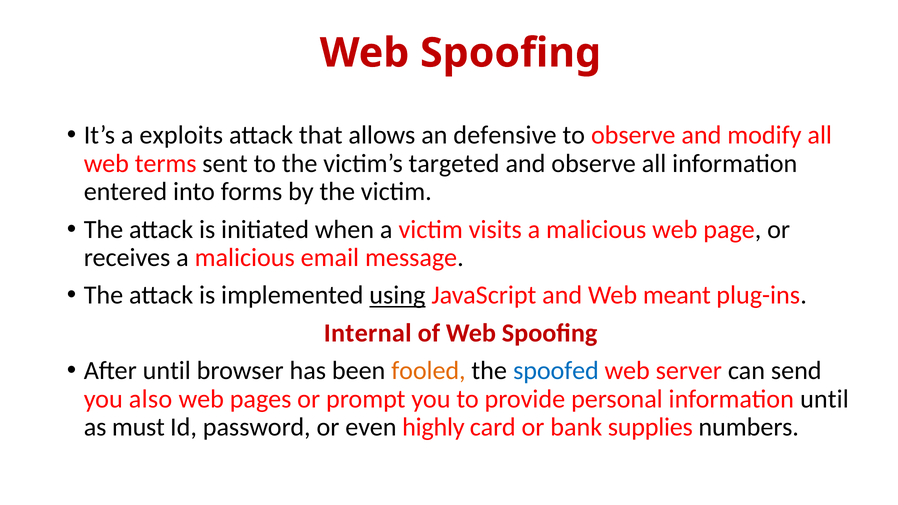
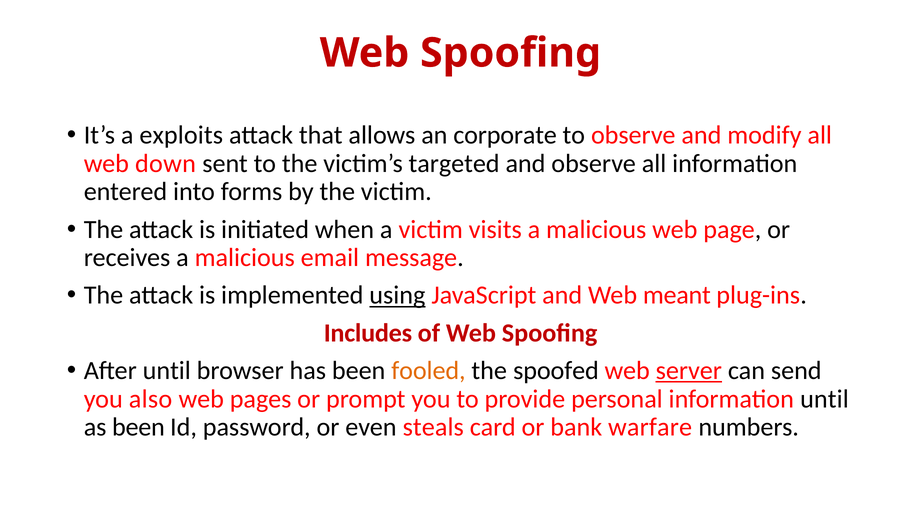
defensive: defensive -> corporate
terms: terms -> down
Internal: Internal -> Includes
spoofed colour: blue -> black
server underline: none -> present
as must: must -> been
highly: highly -> steals
supplies: supplies -> warfare
